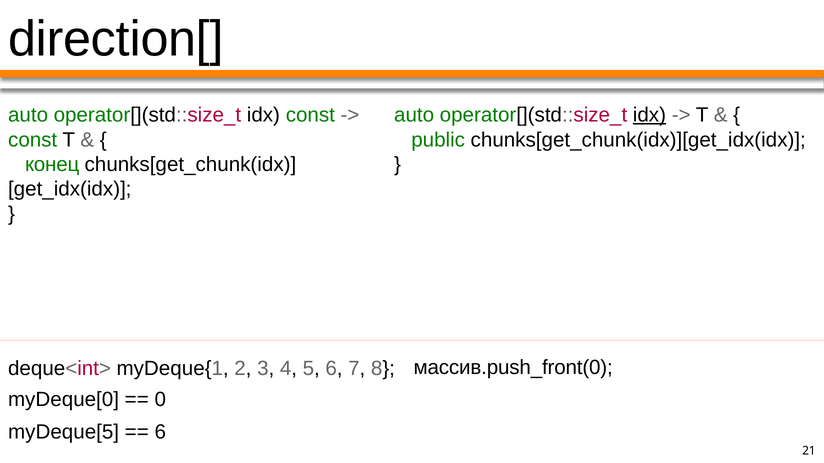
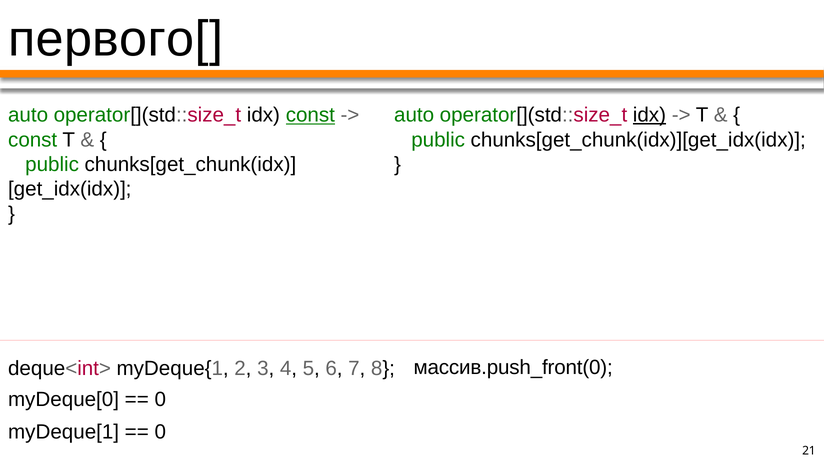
direction[: direction[ -> первого[
const at (310, 115) underline: none -> present
конец at (52, 165): конец -> public
myDeque[5: myDeque[5 -> myDeque[1
6 at (160, 432): 6 -> 0
